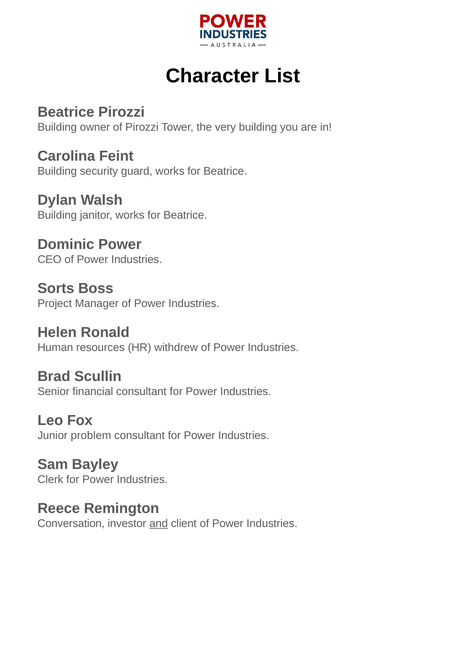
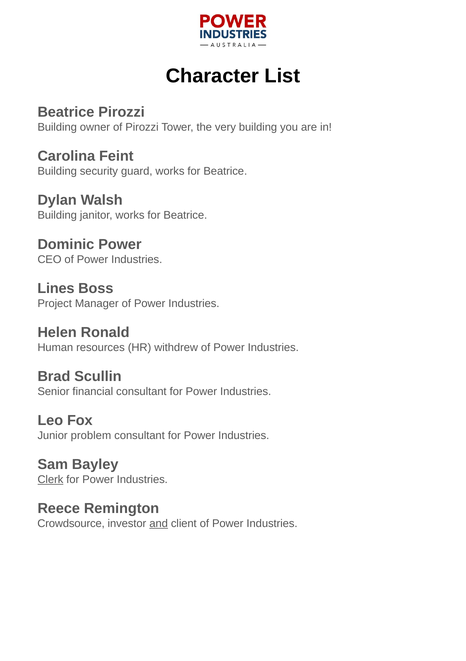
Sorts: Sorts -> Lines
Clerk underline: none -> present
Conversation: Conversation -> Crowdsource
